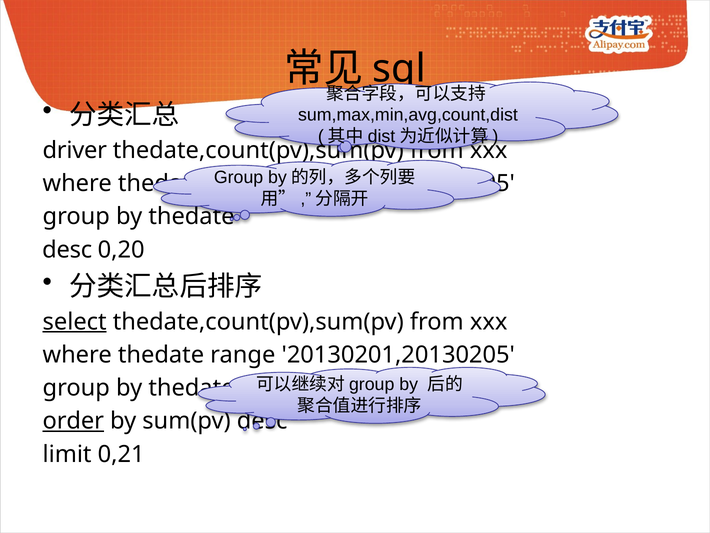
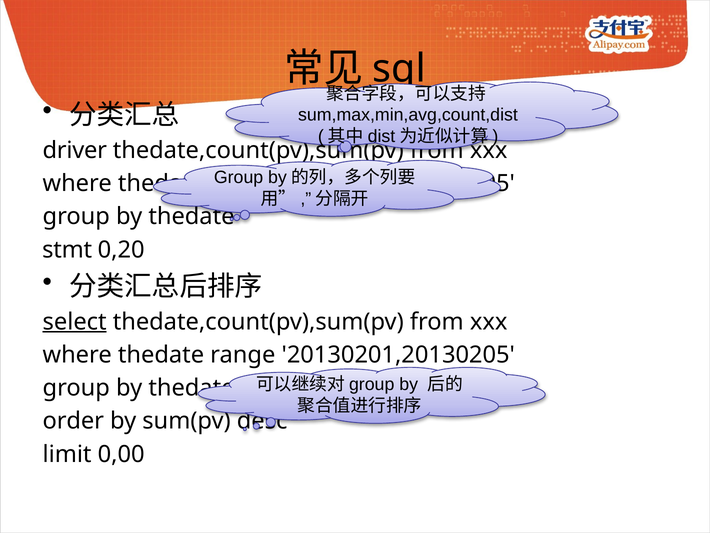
desc at (67, 250): desc -> stmt
order underline: present -> none
0,21: 0,21 -> 0,00
